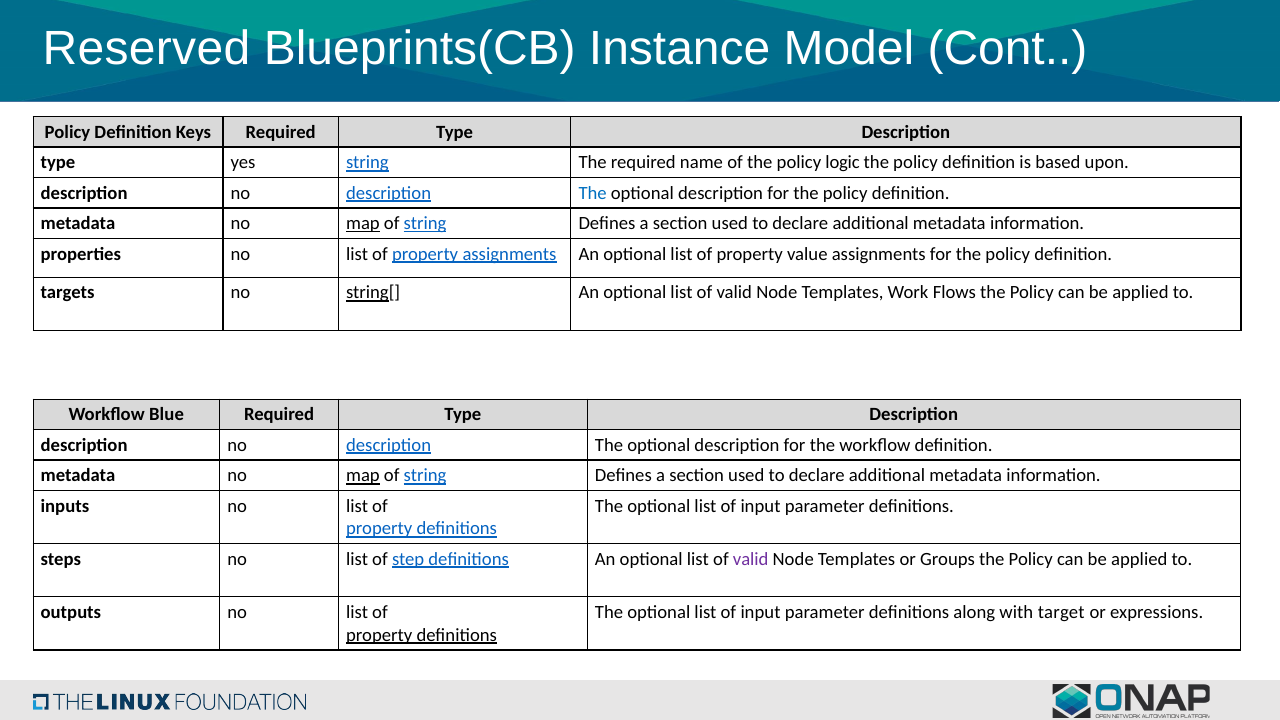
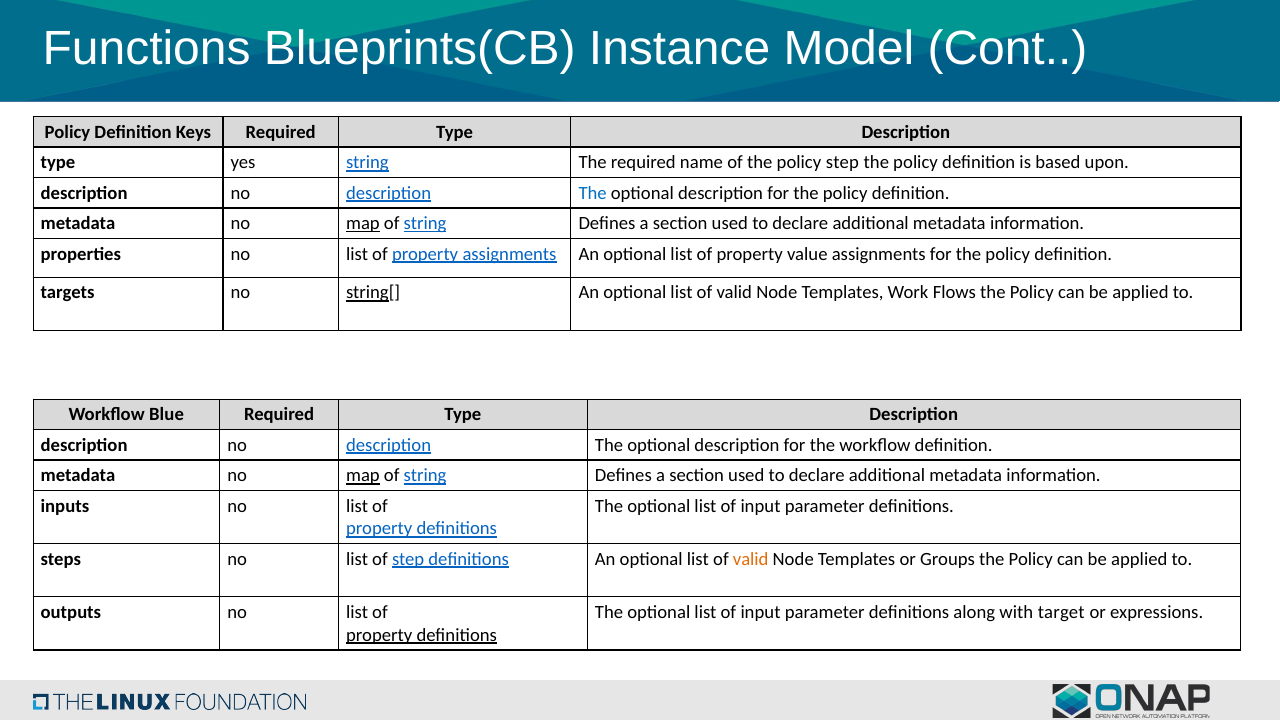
Reserved: Reserved -> Functions
policy logic: logic -> step
valid at (751, 559) colour: purple -> orange
